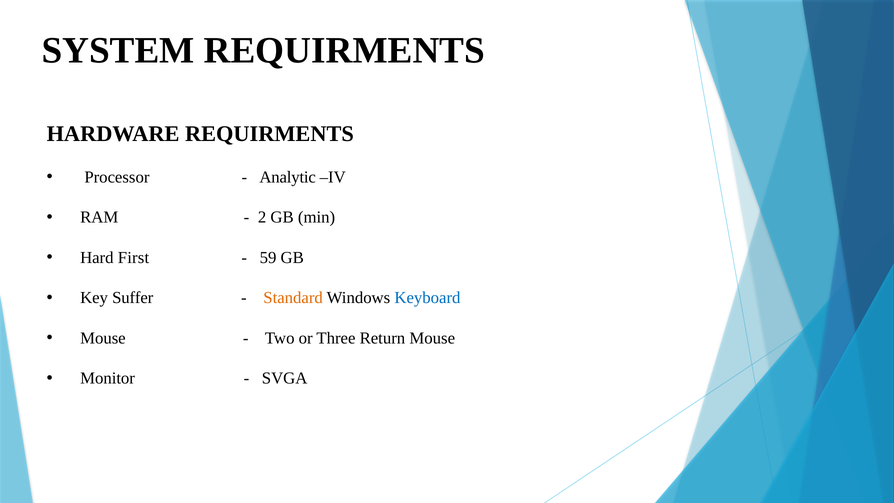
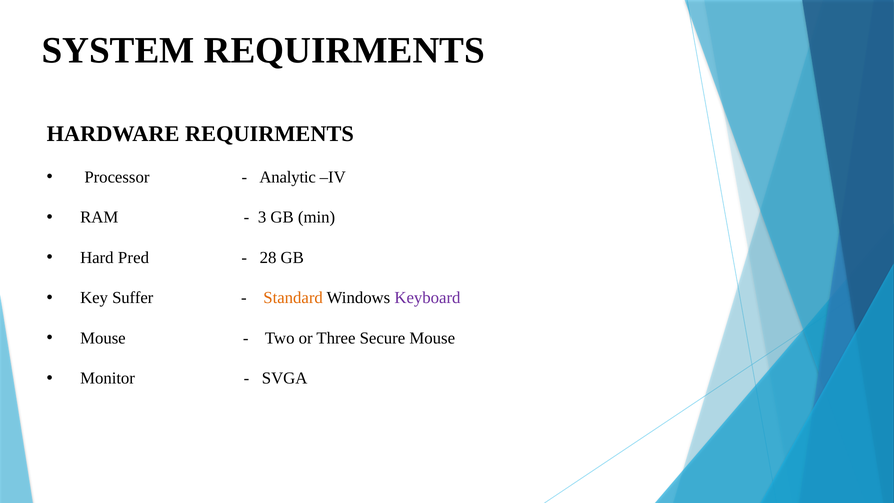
2: 2 -> 3
First: First -> Pred
59: 59 -> 28
Keyboard colour: blue -> purple
Return: Return -> Secure
